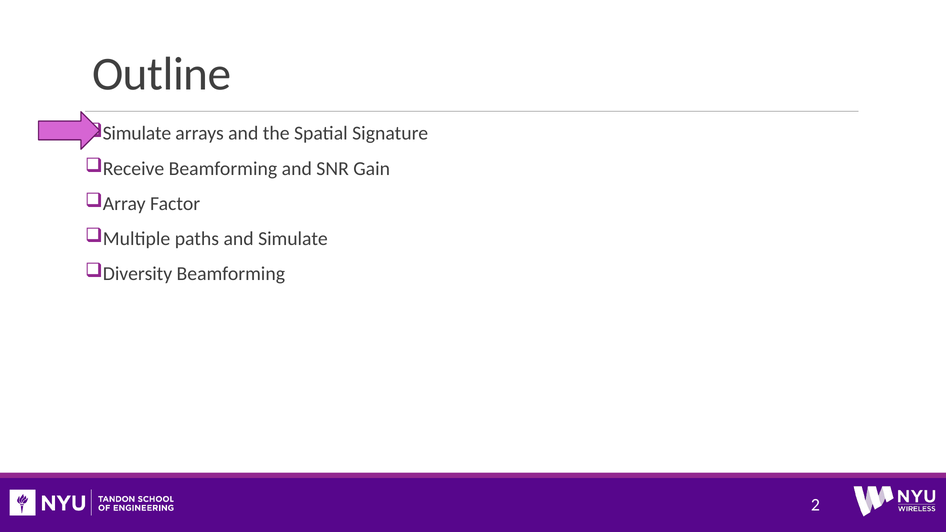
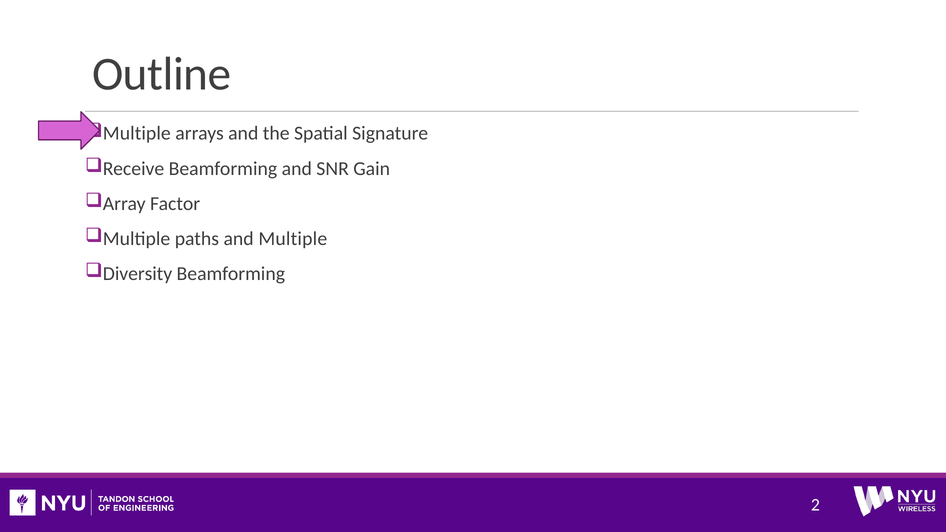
Simulate at (137, 134): Simulate -> Multiple
and Simulate: Simulate -> Multiple
